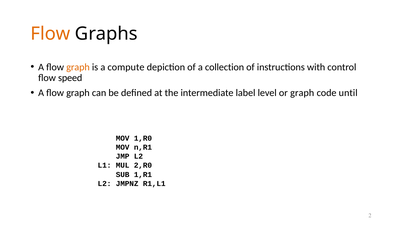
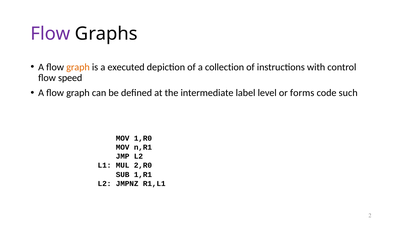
Flow at (50, 34) colour: orange -> purple
compute: compute -> executed
or graph: graph -> forms
until: until -> such
